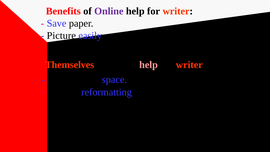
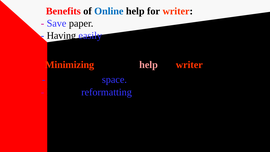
Online at (109, 11) colour: purple -> blue
Picture: Picture -> Having
Themselves: Themselves -> Minimizing
